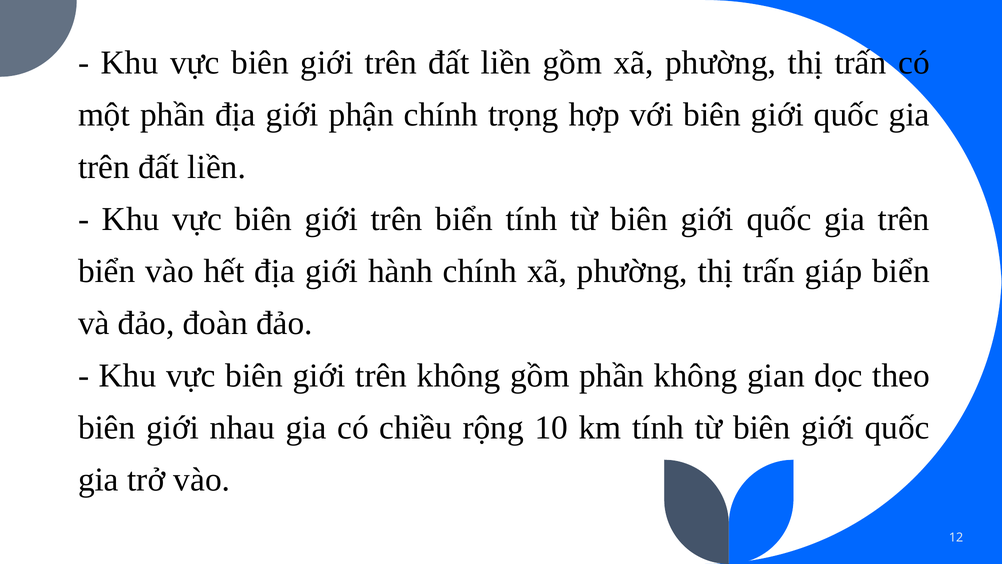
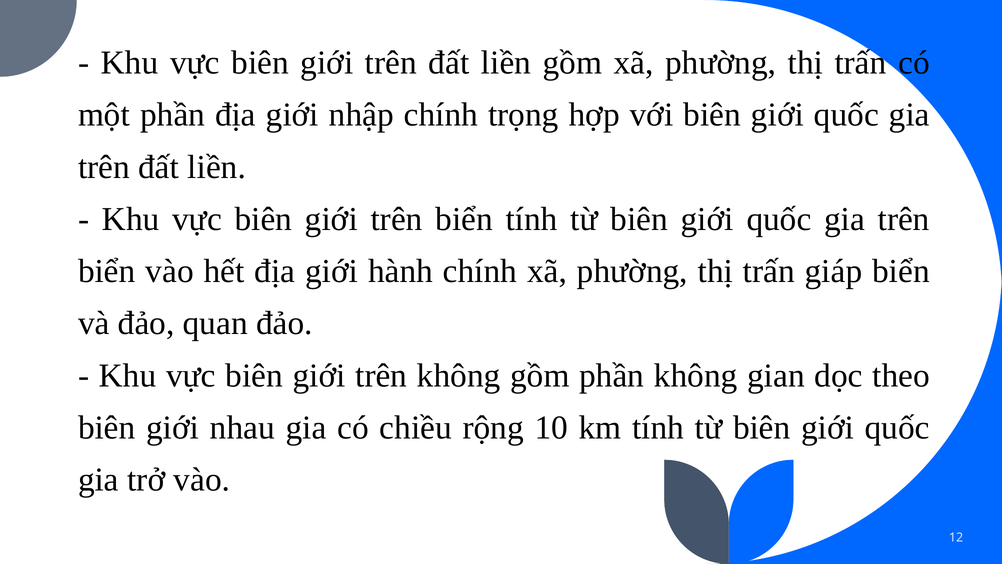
phận: phận -> nhập
đoàn: đoàn -> quan
